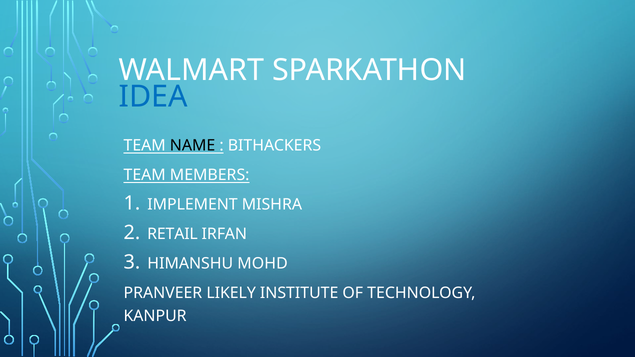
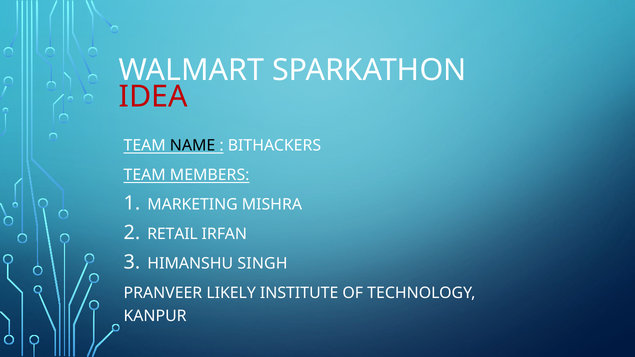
IDEA colour: blue -> red
IMPLEMENT: IMPLEMENT -> MARKETING
MOHD: MOHD -> SINGH
